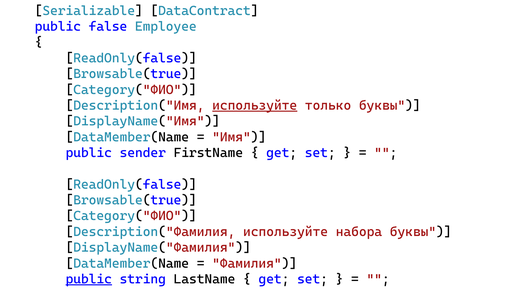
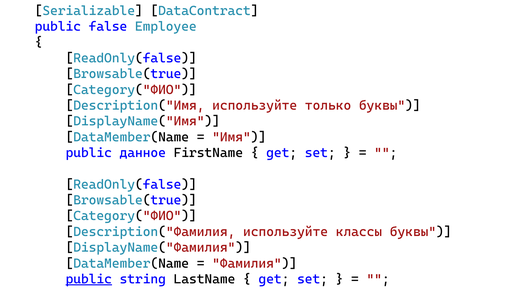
используйте at (255, 106) underline: present -> none
sender: sender -> данное
набора: набора -> классы
